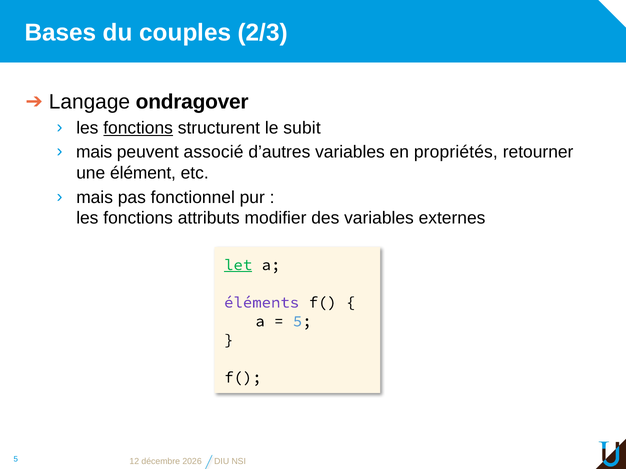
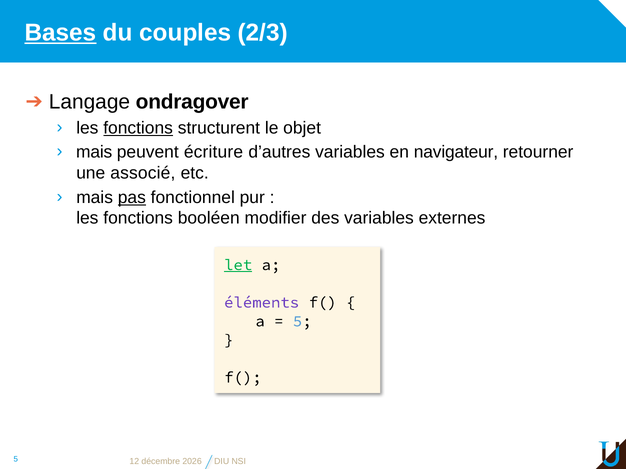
Bases underline: none -> present
subit: subit -> objet
associé: associé -> écriture
propriétés: propriétés -> navigateur
élément: élément -> associé
pas underline: none -> present
attributs: attributs -> booléen
